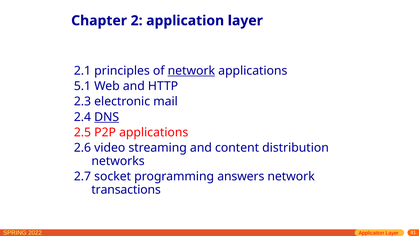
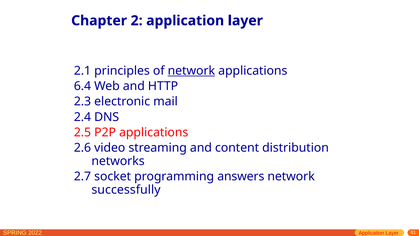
5.1: 5.1 -> 6.4
DNS underline: present -> none
transactions: transactions -> successfully
